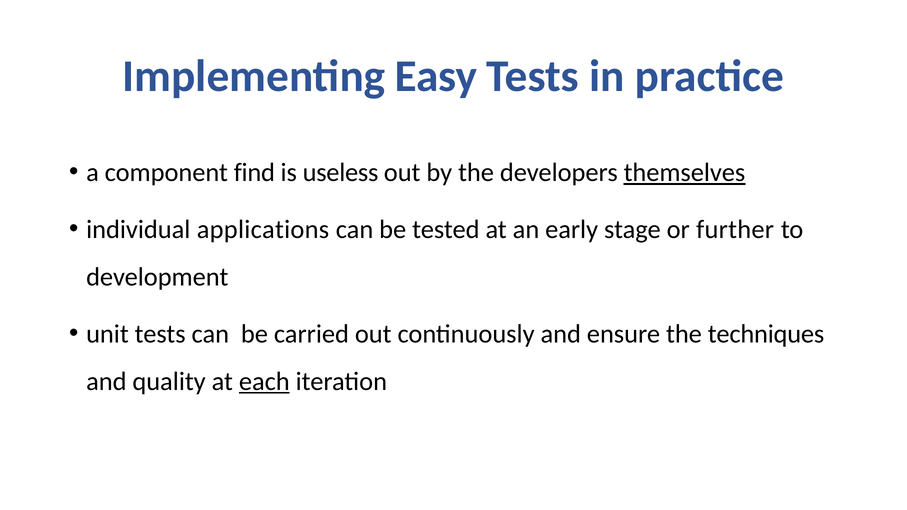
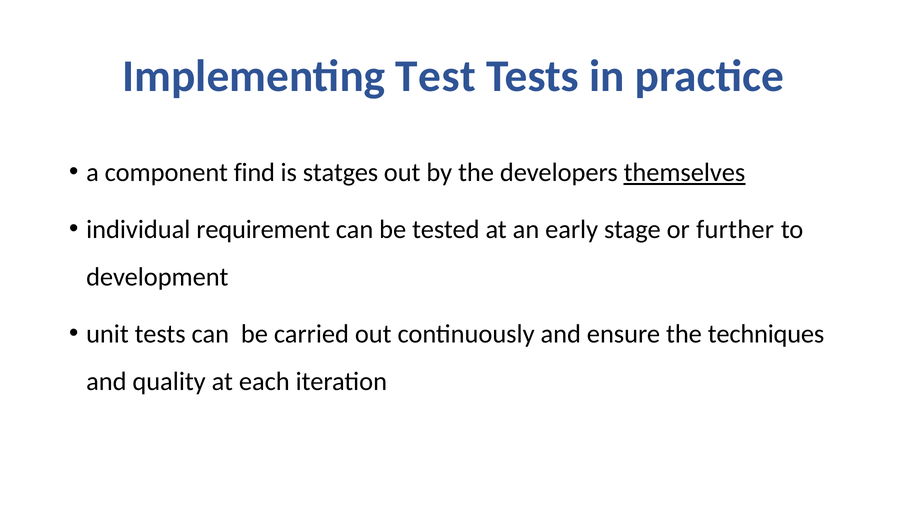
Easy: Easy -> Test
useless: useless -> statges
applications: applications -> requirement
each underline: present -> none
